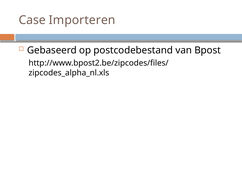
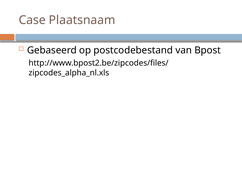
Importeren: Importeren -> Plaatsnaam
